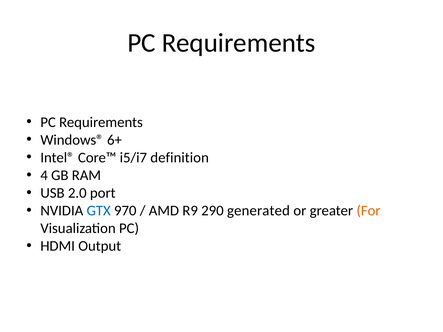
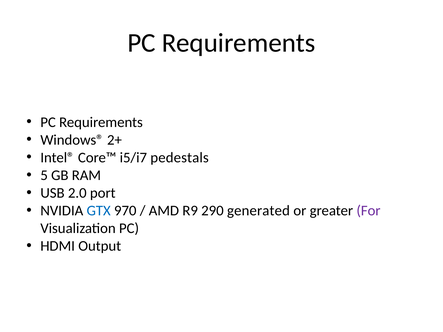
6+: 6+ -> 2+
definition: definition -> pedestals
4: 4 -> 5
For colour: orange -> purple
